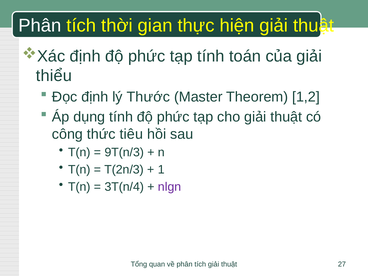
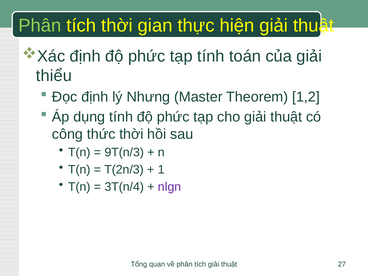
Phân at (40, 25) colour: white -> light green
Thước: Thước -> Nhưng
thức tiêu: tiêu -> thời
